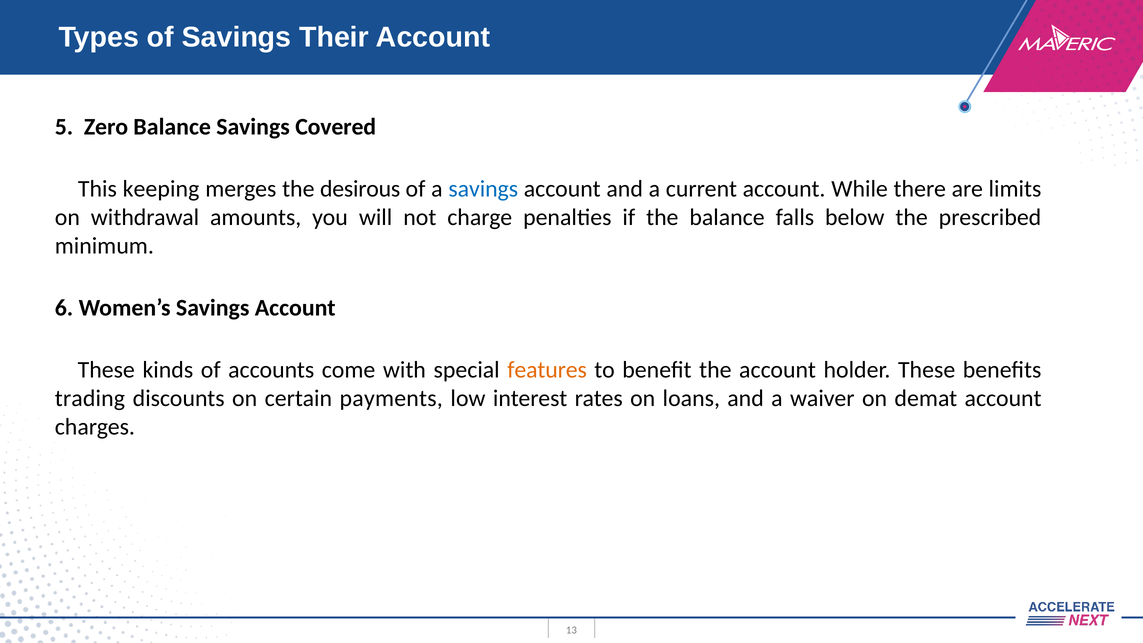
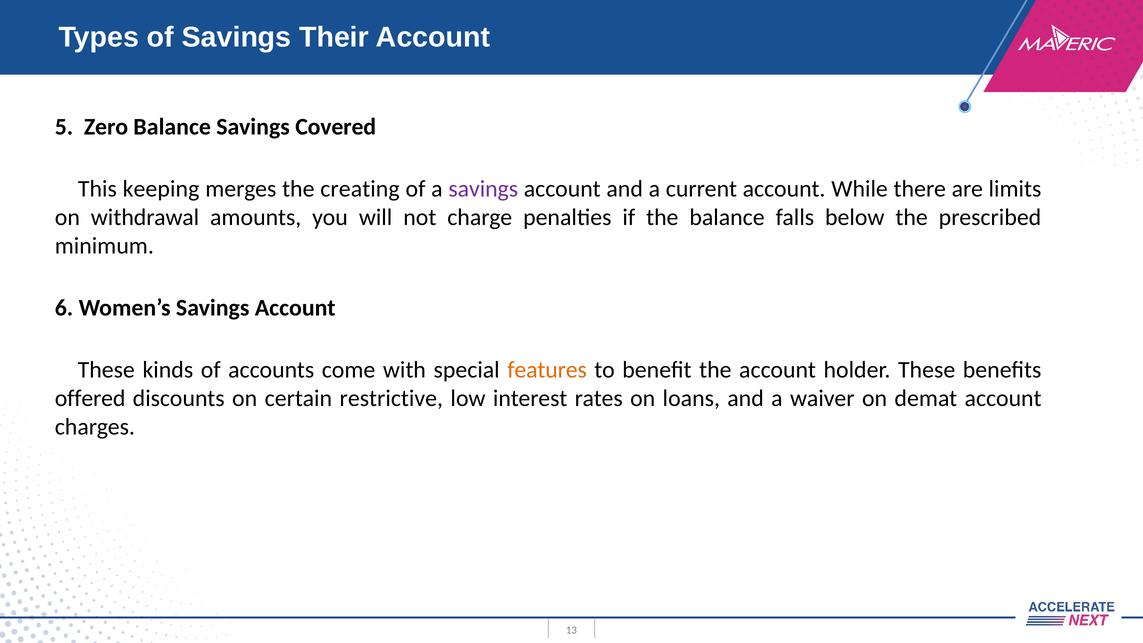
desirous: desirous -> creating
savings at (483, 189) colour: blue -> purple
trading: trading -> offered
payments: payments -> restrictive
